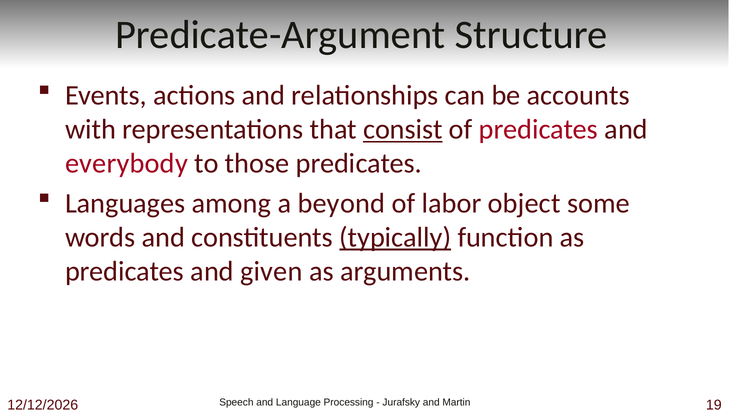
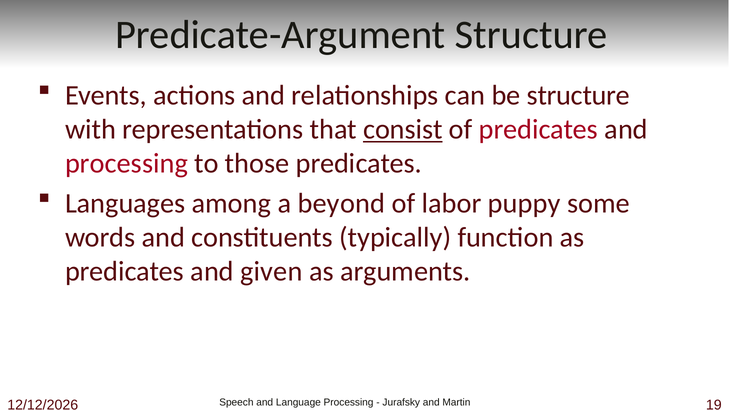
be accounts: accounts -> structure
everybody at (126, 164): everybody -> processing
object: object -> puppy
typically underline: present -> none
